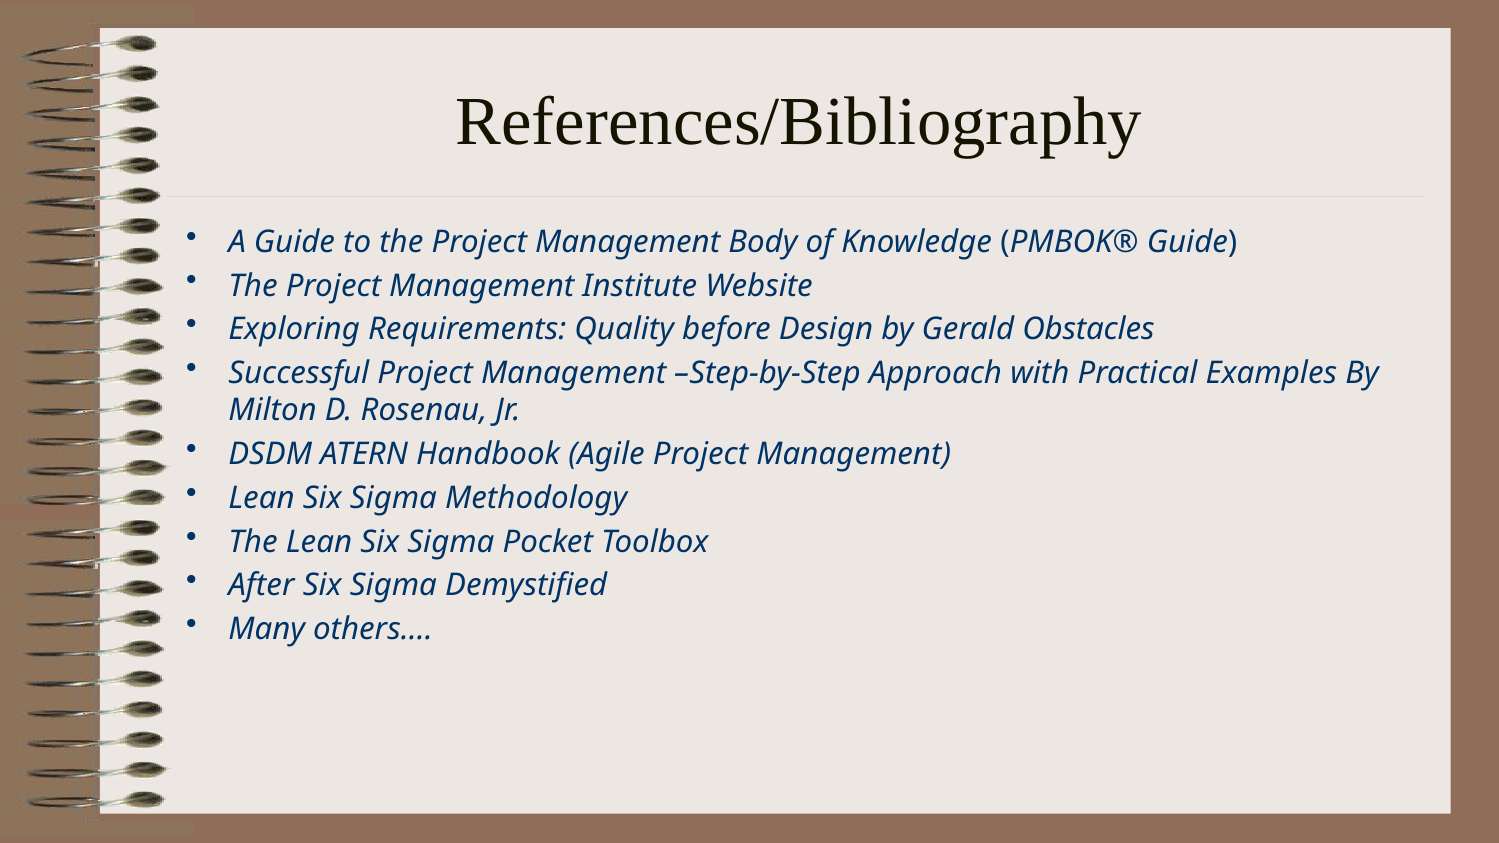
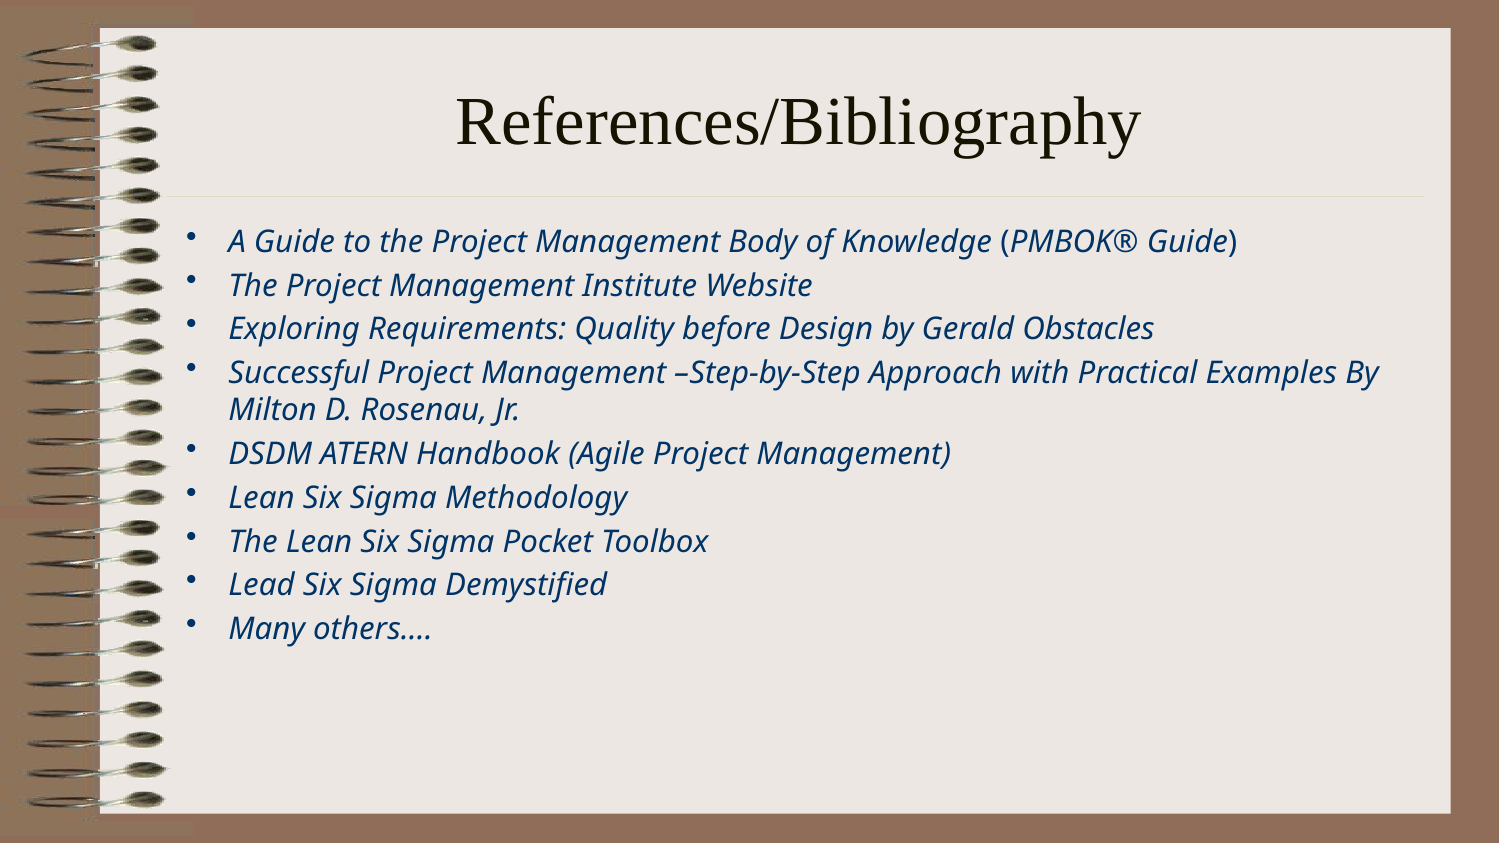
After: After -> Lead
